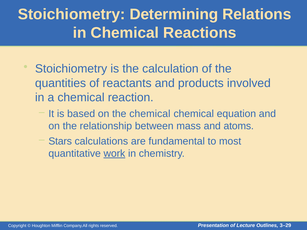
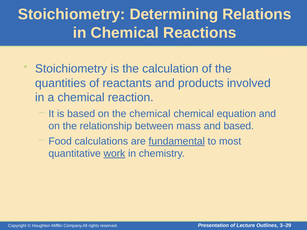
and atoms: atoms -> based
Stars: Stars -> Food
fundamental underline: none -> present
